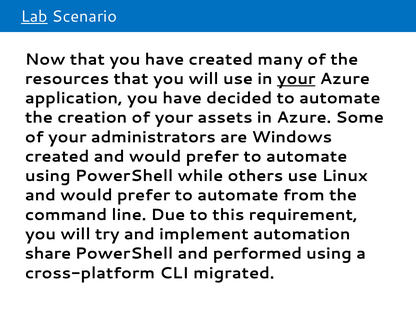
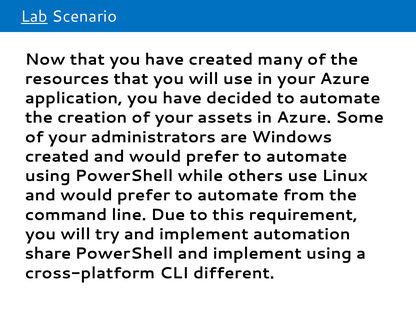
your at (296, 79) underline: present -> none
PowerShell and performed: performed -> implement
migrated: migrated -> different
